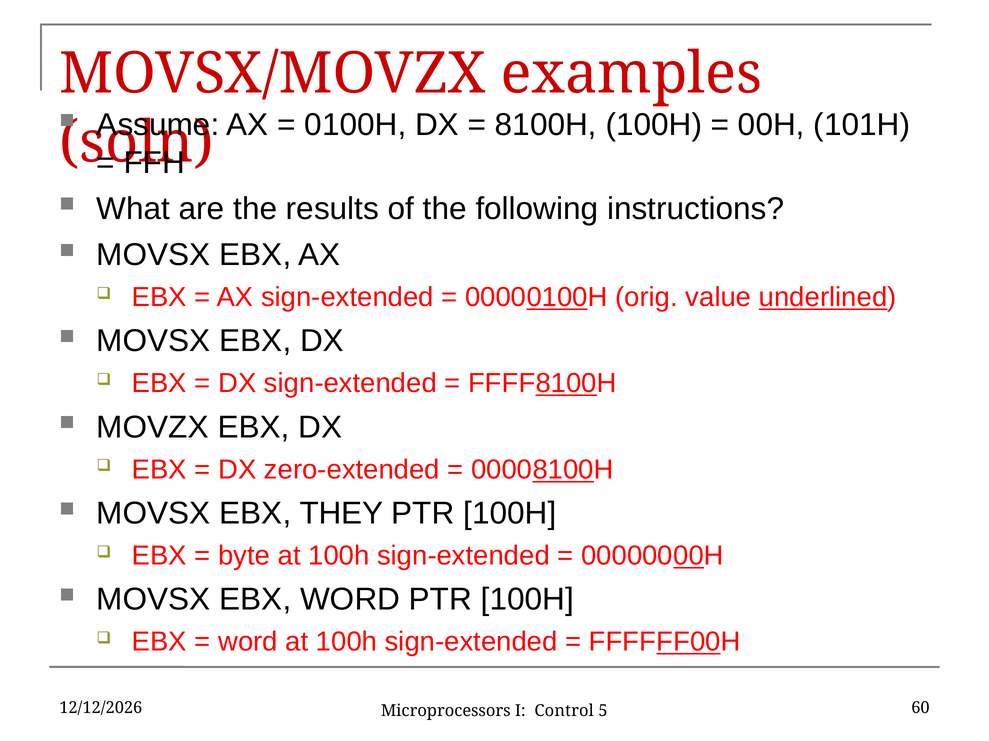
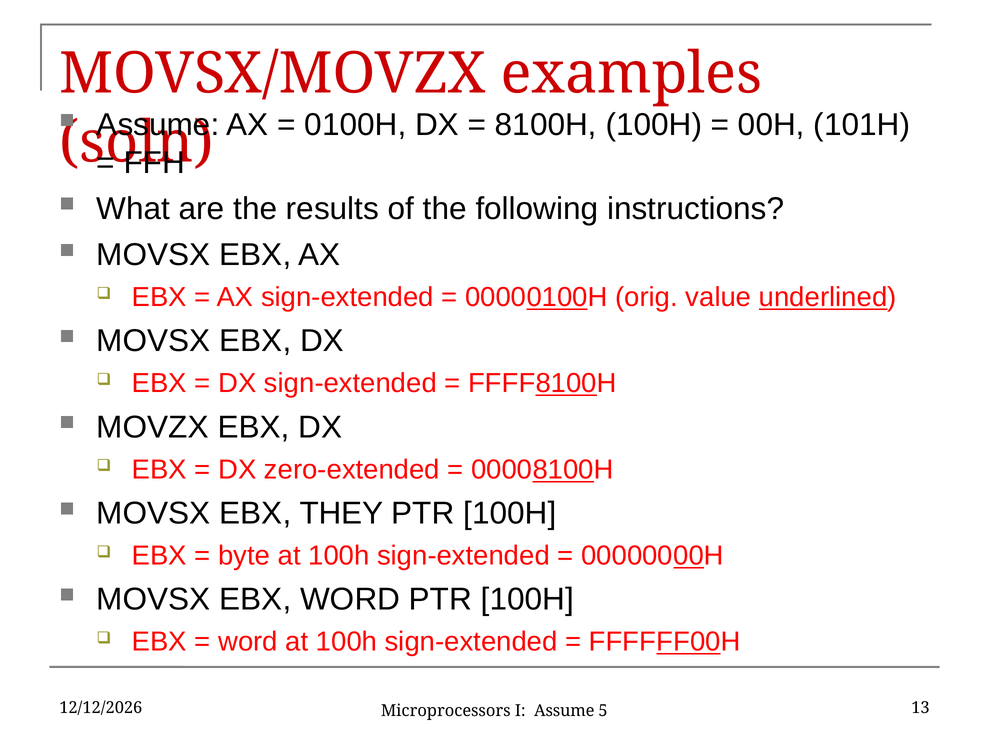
I Control: Control -> Assume
60: 60 -> 13
